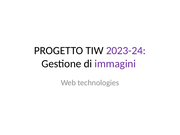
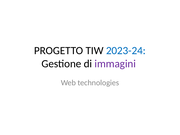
2023-24 colour: purple -> blue
